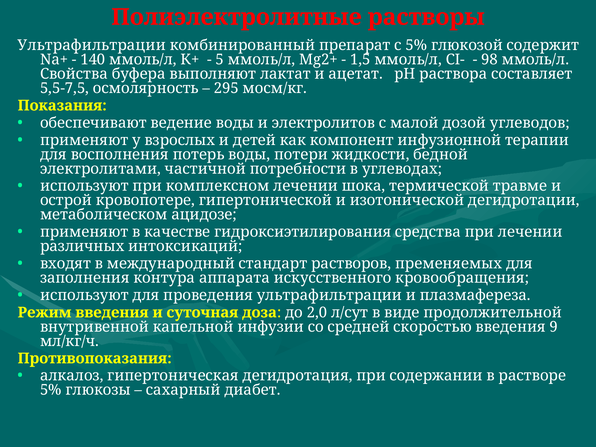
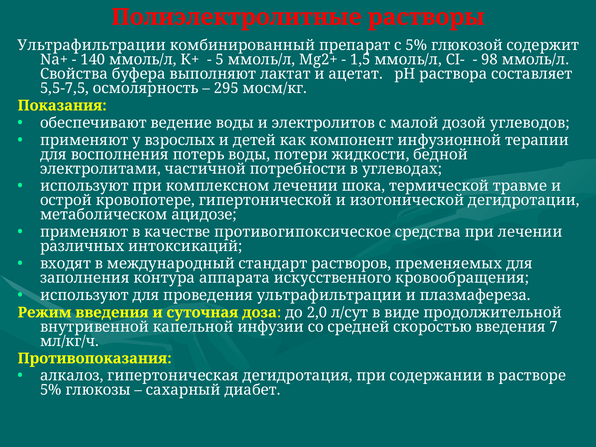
гидроксиэтилирования: гидроксиэтилирования -> противогипоксическое
9: 9 -> 7
